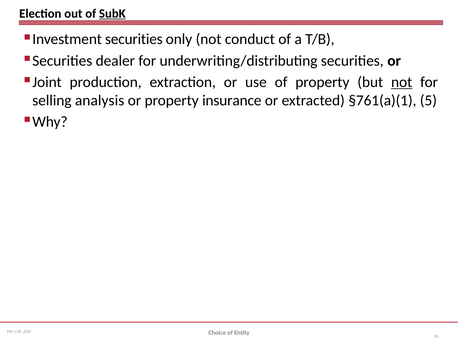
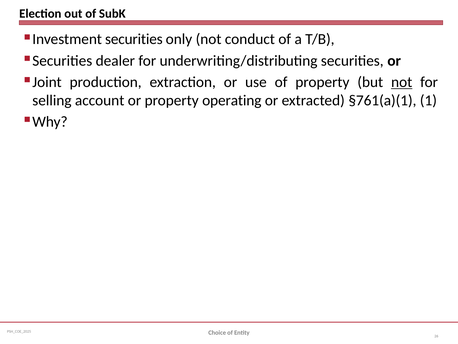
SubK underline: present -> none
analysis: analysis -> account
insurance: insurance -> operating
5: 5 -> 1
